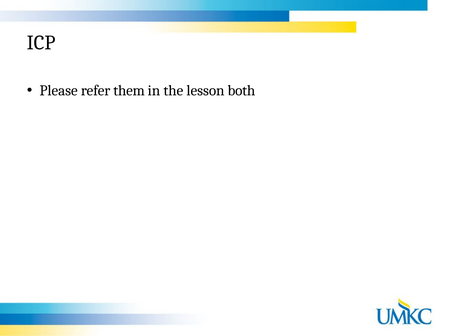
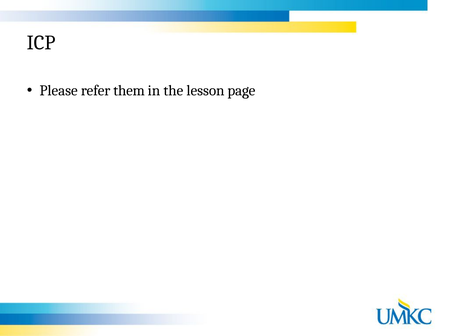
both: both -> page
